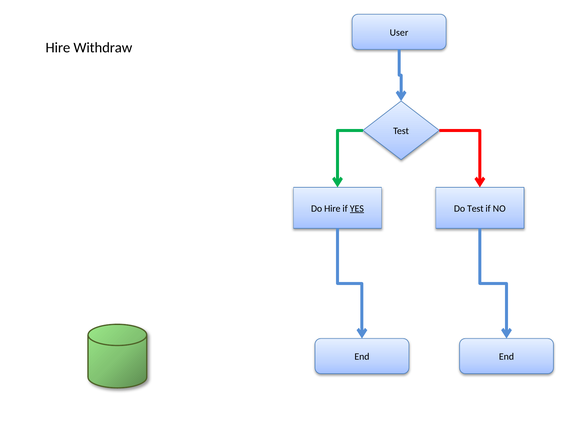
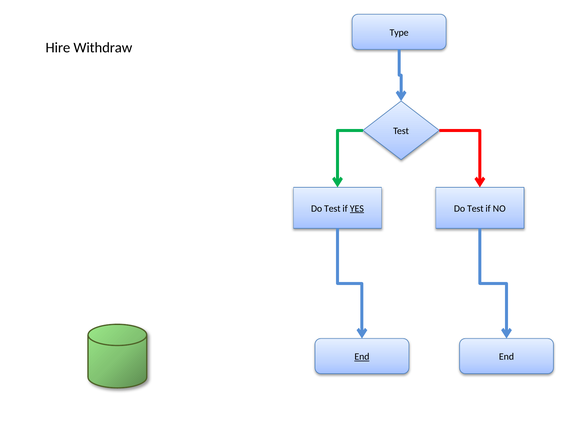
User: User -> Type
Hire at (332, 209): Hire -> Test
End at (362, 357) underline: none -> present
